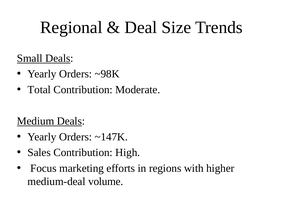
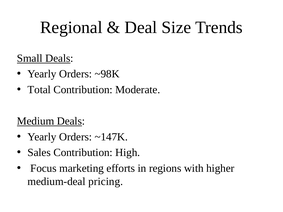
volume: volume -> pricing
